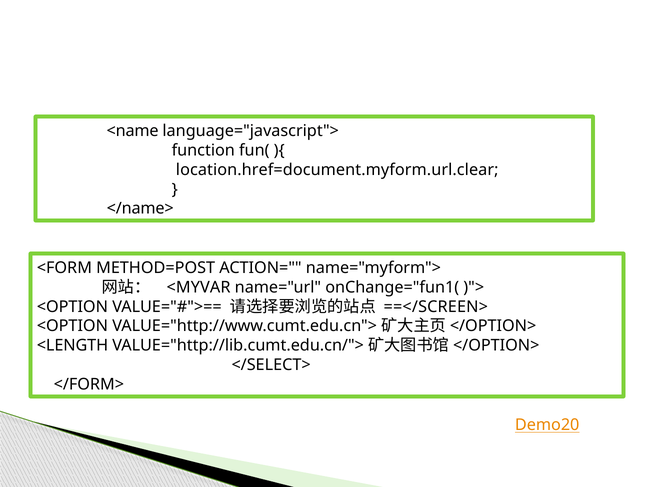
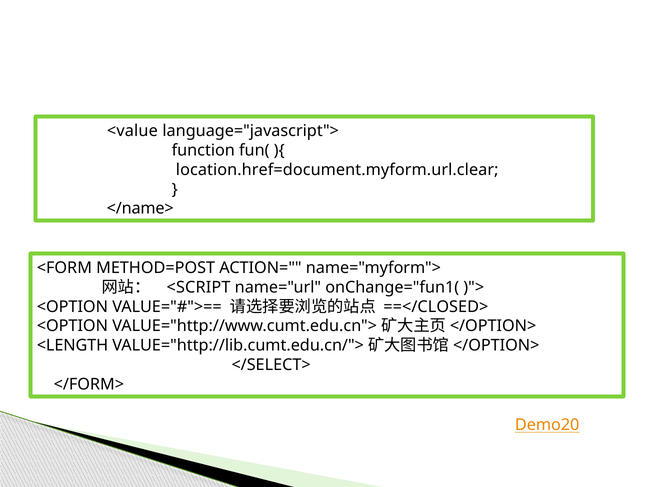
<name: <name -> <value
<MYVAR: <MYVAR -> <SCRIPT
==</SCREEN>: ==</SCREEN> -> ==</CLOSED>
